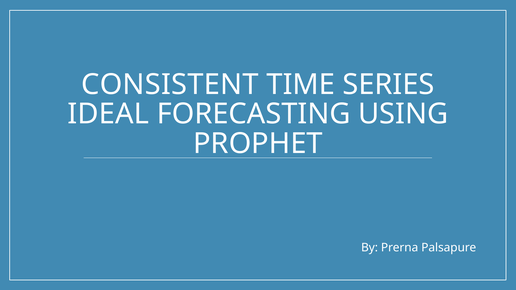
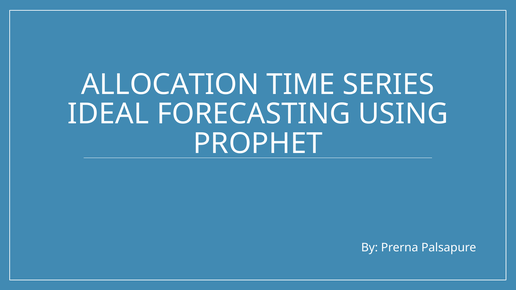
CONSISTENT: CONSISTENT -> ALLOCATION
